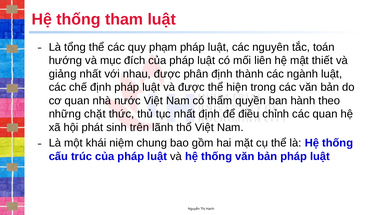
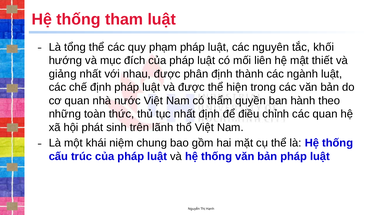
toán: toán -> khối
chặt: chặt -> toàn
